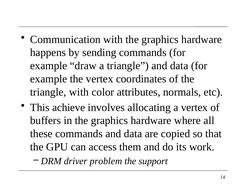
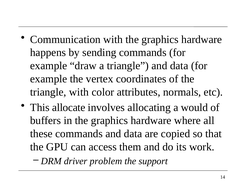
achieve: achieve -> allocate
a vertex: vertex -> would
